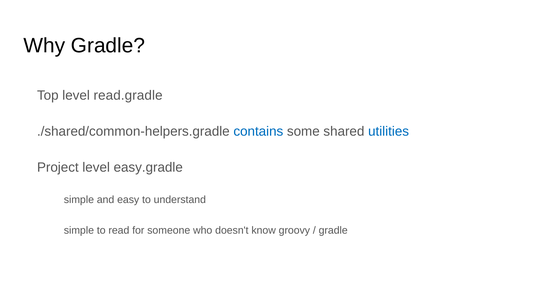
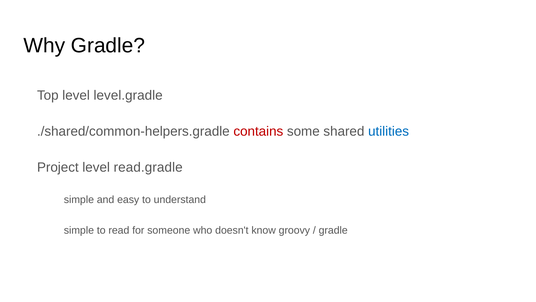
read.gradle: read.gradle -> level.gradle
contains colour: blue -> red
easy.gradle: easy.gradle -> read.gradle
